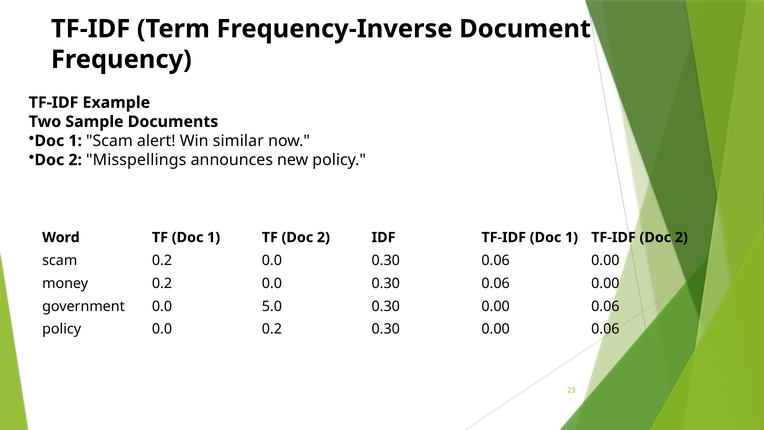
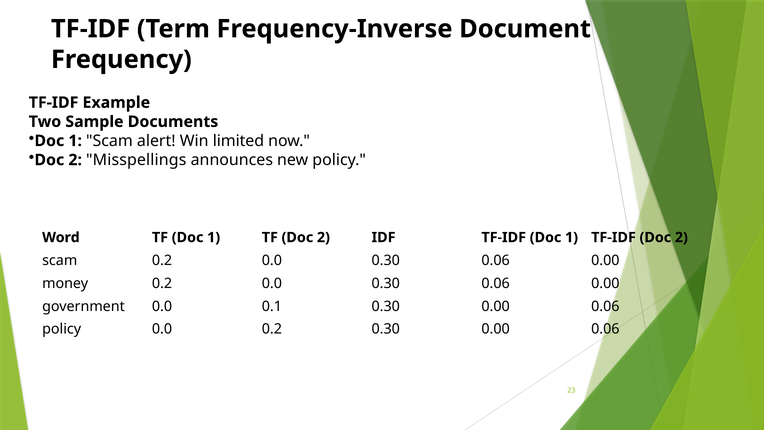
similar: similar -> limited
5.0: 5.0 -> 0.1
